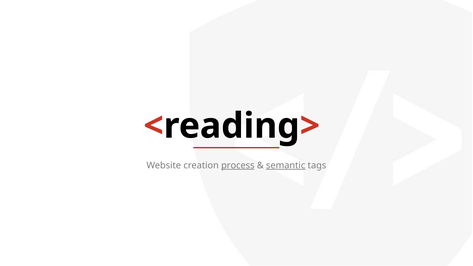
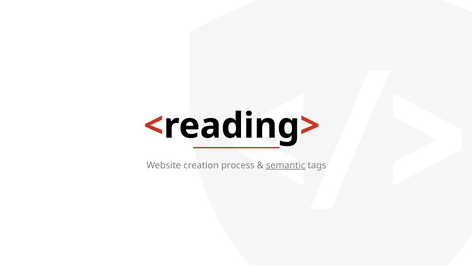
process underline: present -> none
